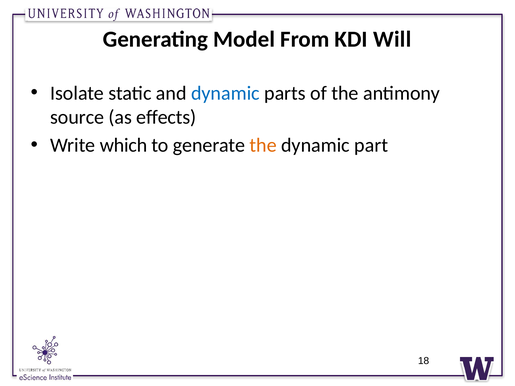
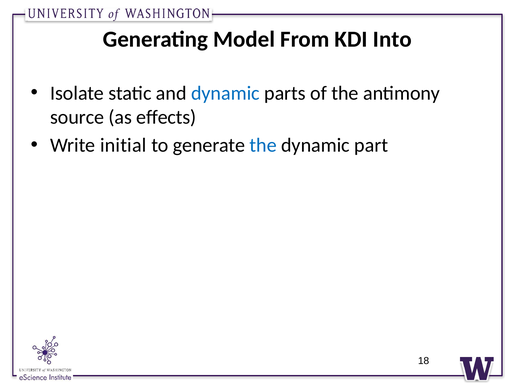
Will: Will -> Into
which: which -> initial
the at (263, 145) colour: orange -> blue
